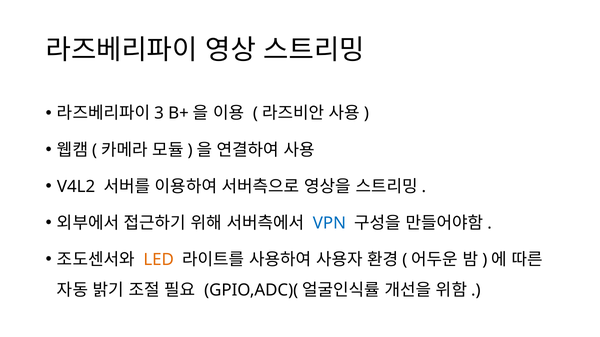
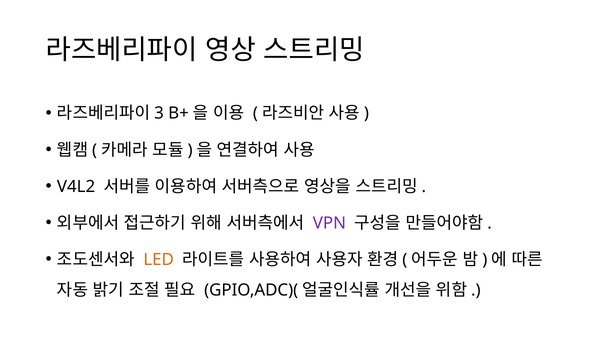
VPN colour: blue -> purple
